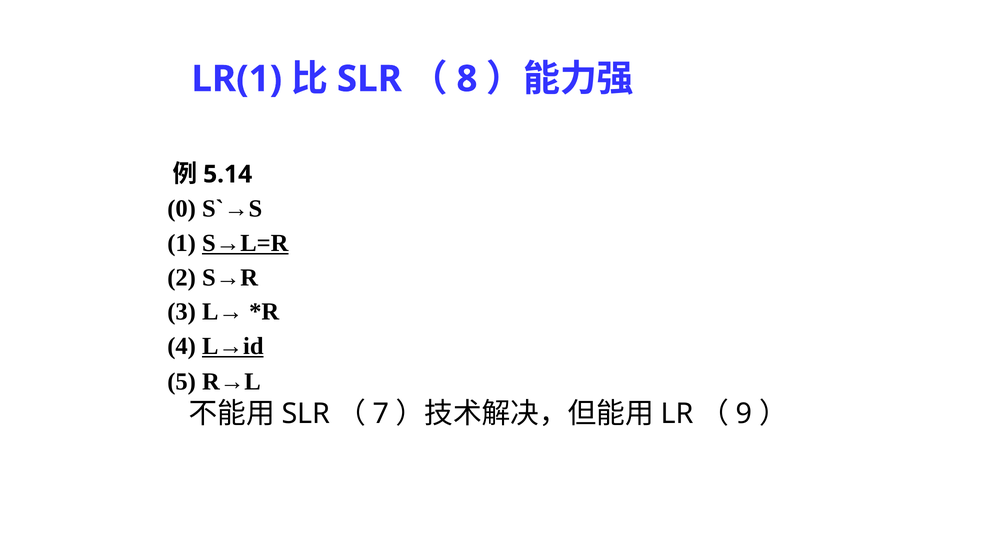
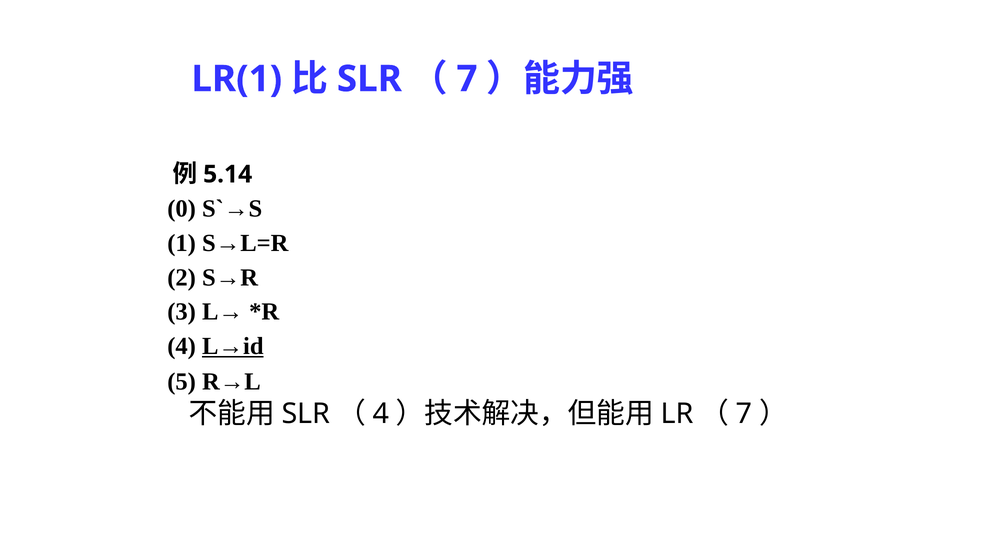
8 at (467, 79): 8 -> 7
S→L=R underline: present -> none
7 at (381, 414): 7 -> 4
9 at (744, 414): 9 -> 7
